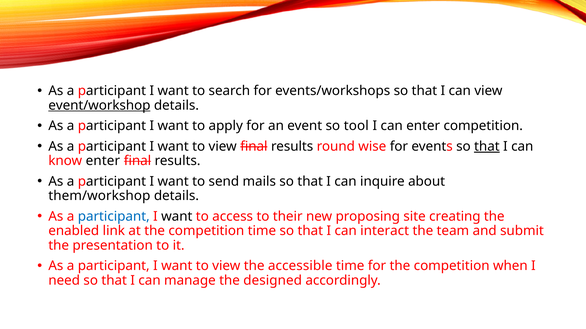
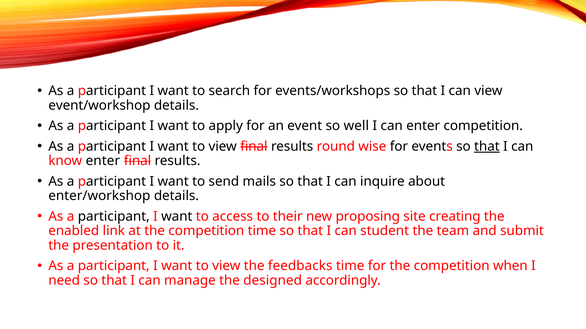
event/workshop underline: present -> none
tool: tool -> well
them/workshop: them/workshop -> enter/workshop
participant at (114, 217) colour: blue -> black
interact: interact -> student
accessible: accessible -> feedbacks
